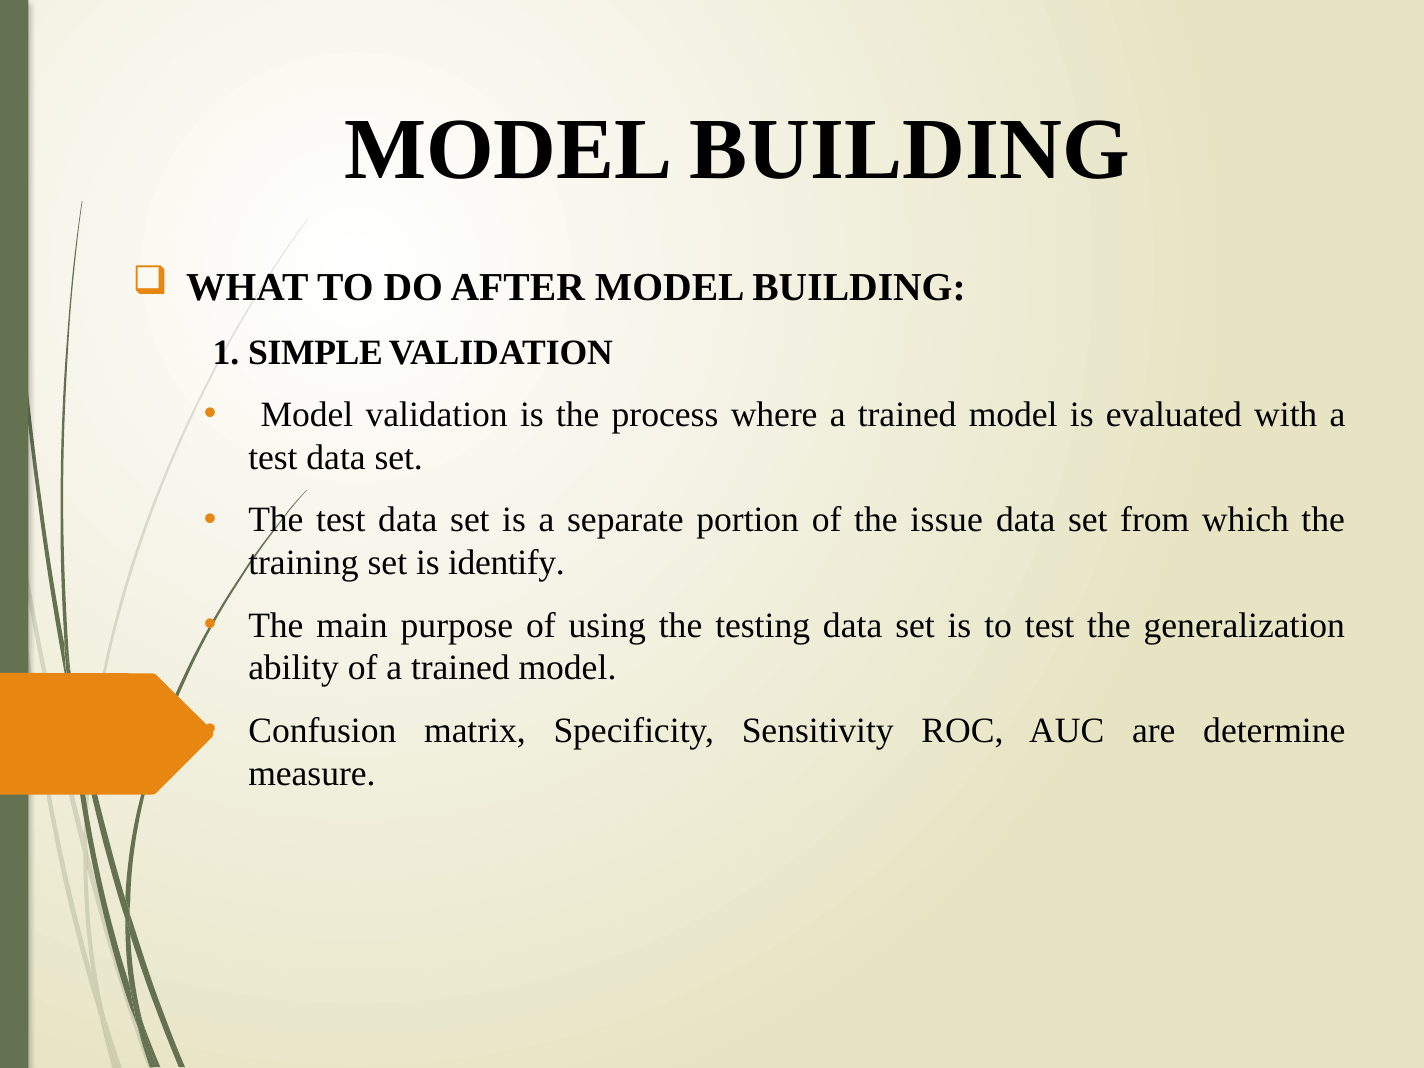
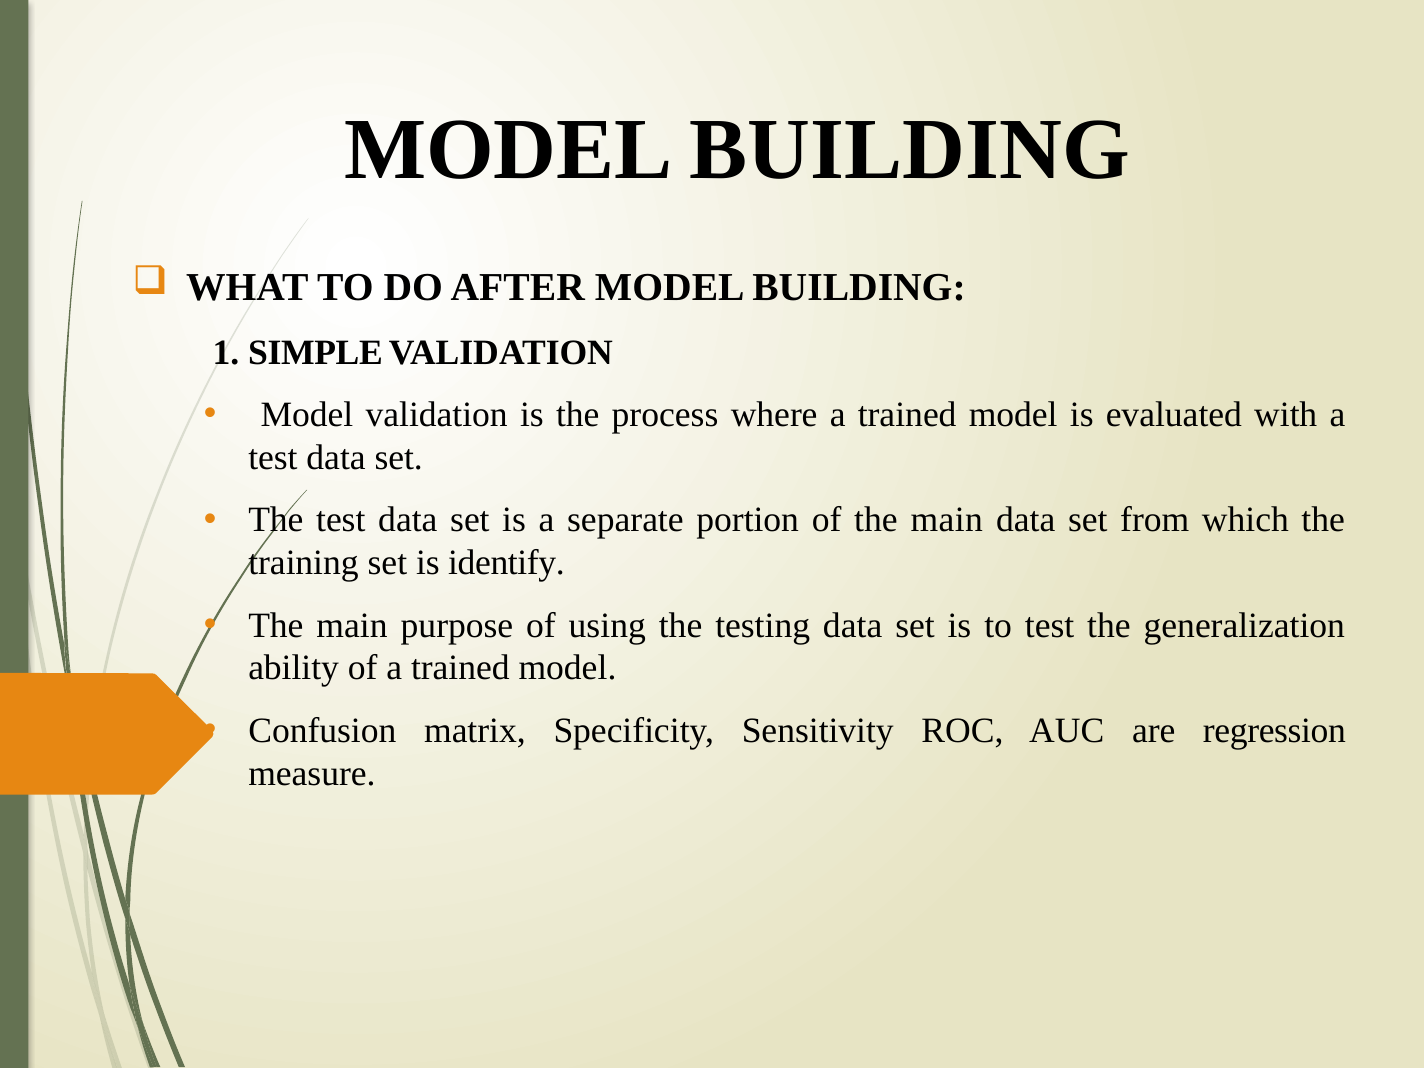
of the issue: issue -> main
determine: determine -> regression
